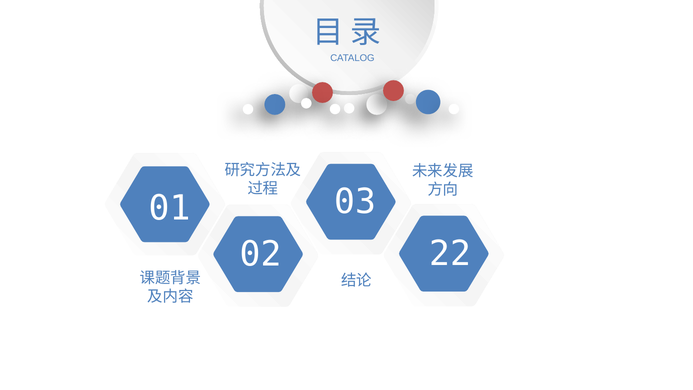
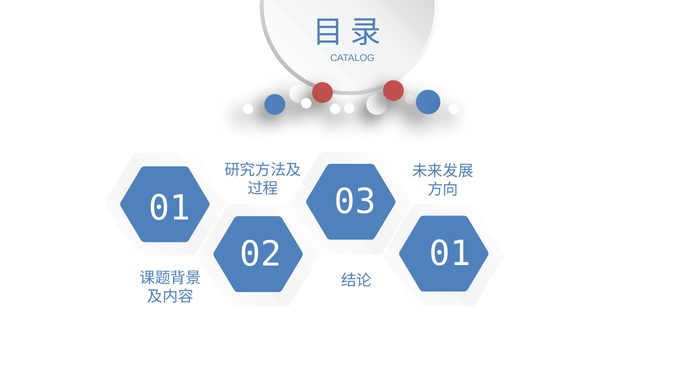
02 22: 22 -> 01
